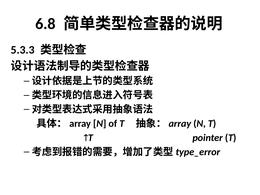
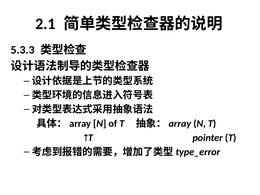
6.8: 6.8 -> 2.1
